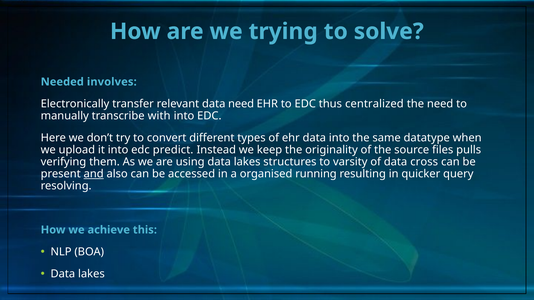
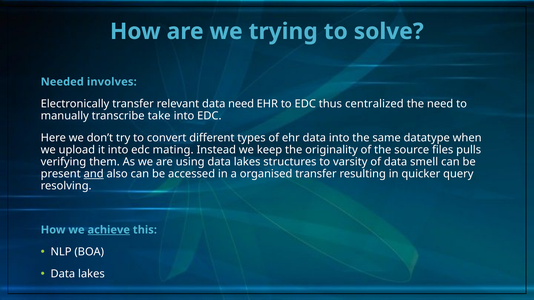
with: with -> take
predict: predict -> mating
cross: cross -> smell
organised running: running -> transfer
achieve underline: none -> present
